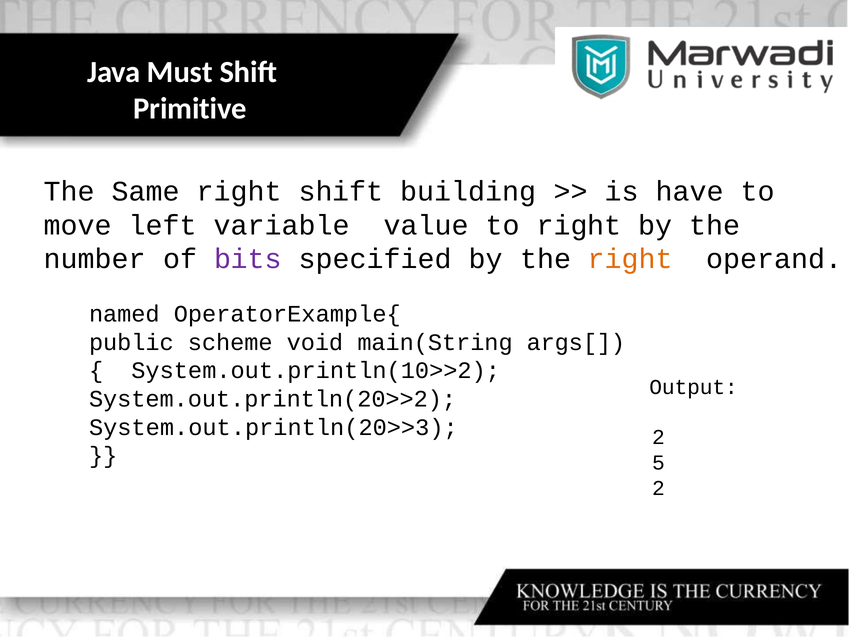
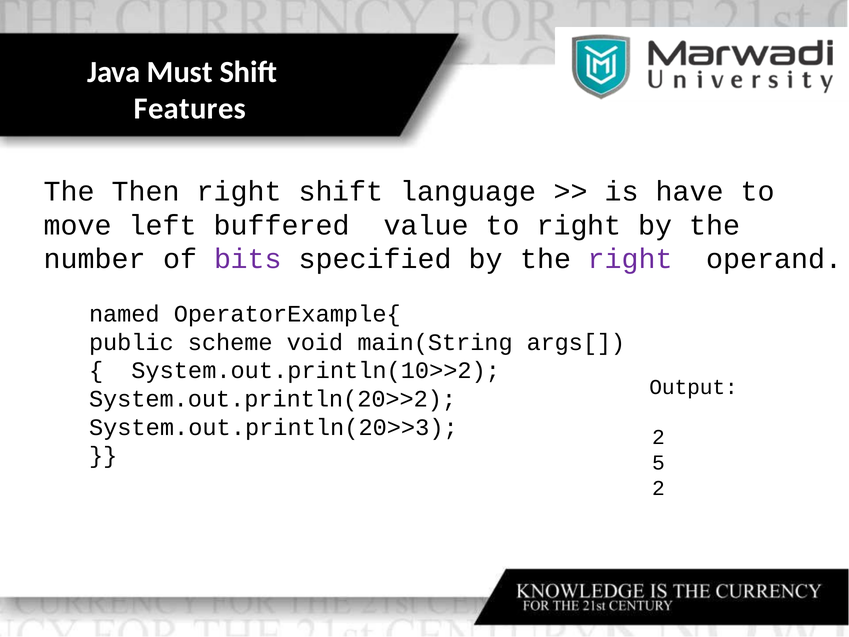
Primitive: Primitive -> Features
Same: Same -> Then
building: building -> language
variable: variable -> buffered
right at (630, 259) colour: orange -> purple
